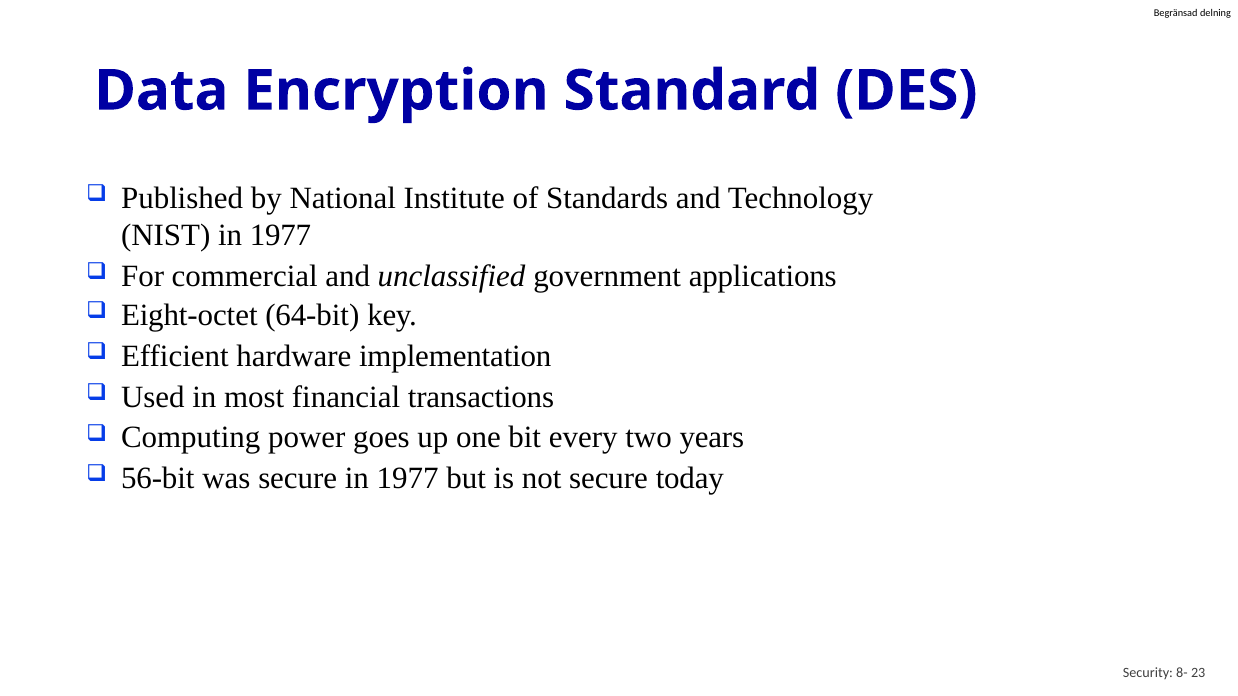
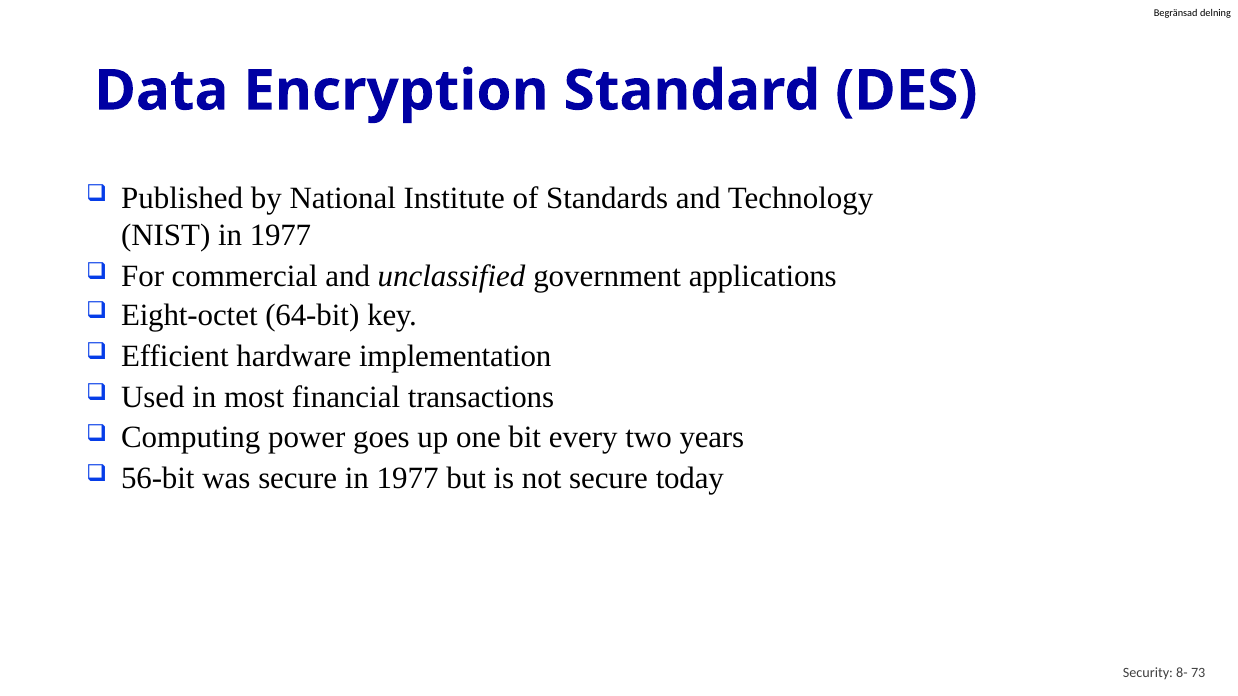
23: 23 -> 73
